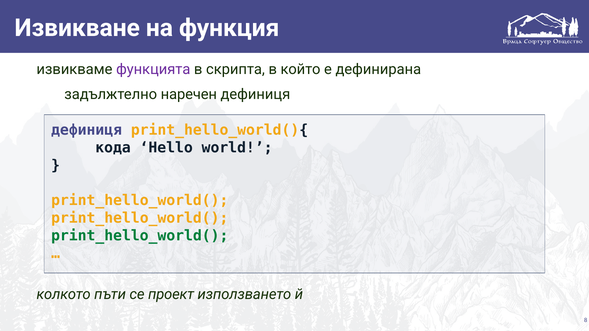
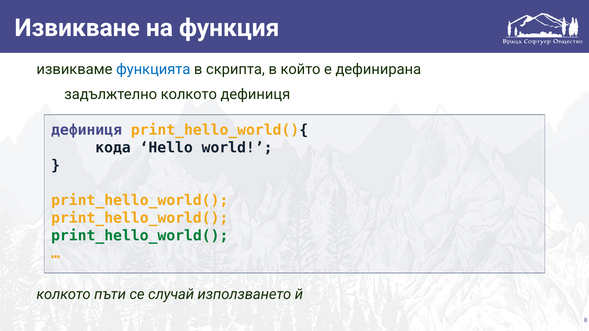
функцията colour: purple -> blue
наречен at (189, 94): наречен -> колкото
проект: проект -> случай
